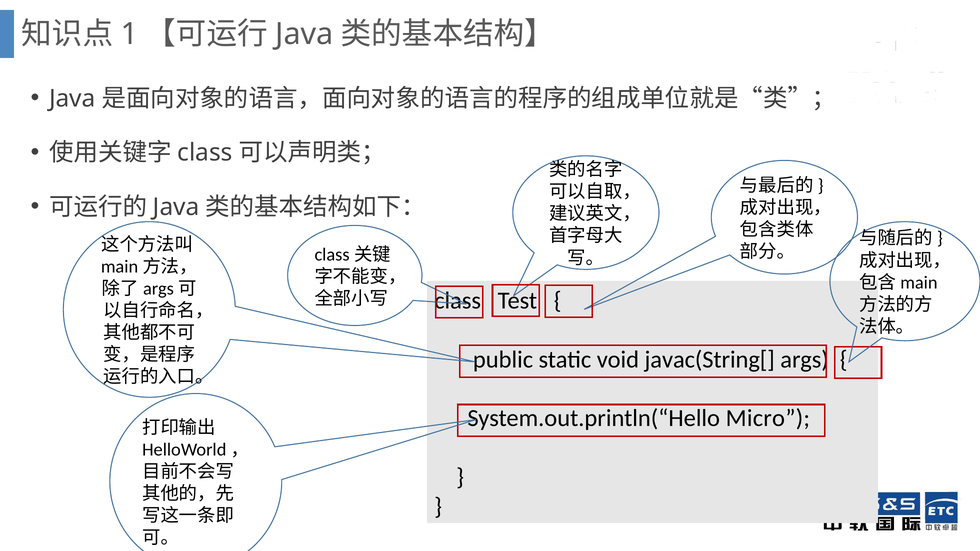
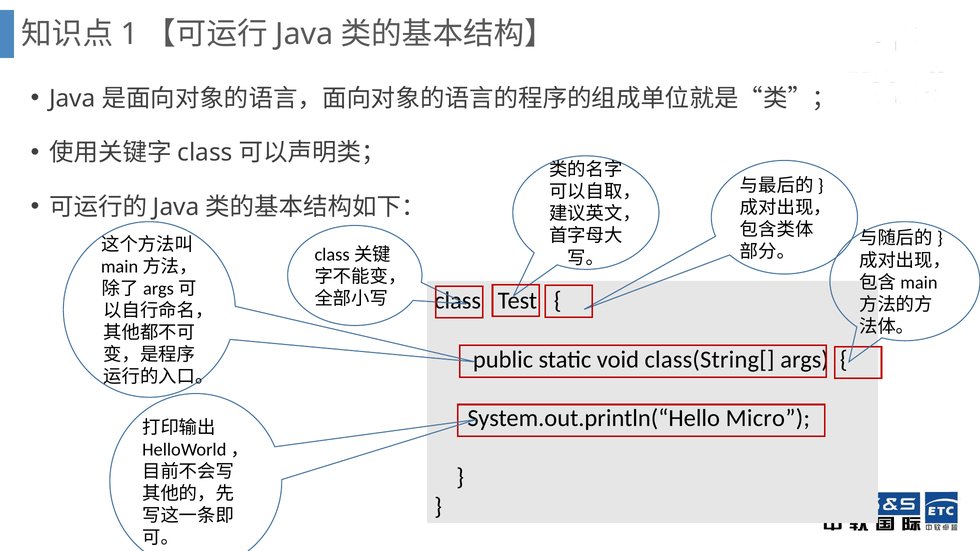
javac(String[: javac(String[ -> class(String[
